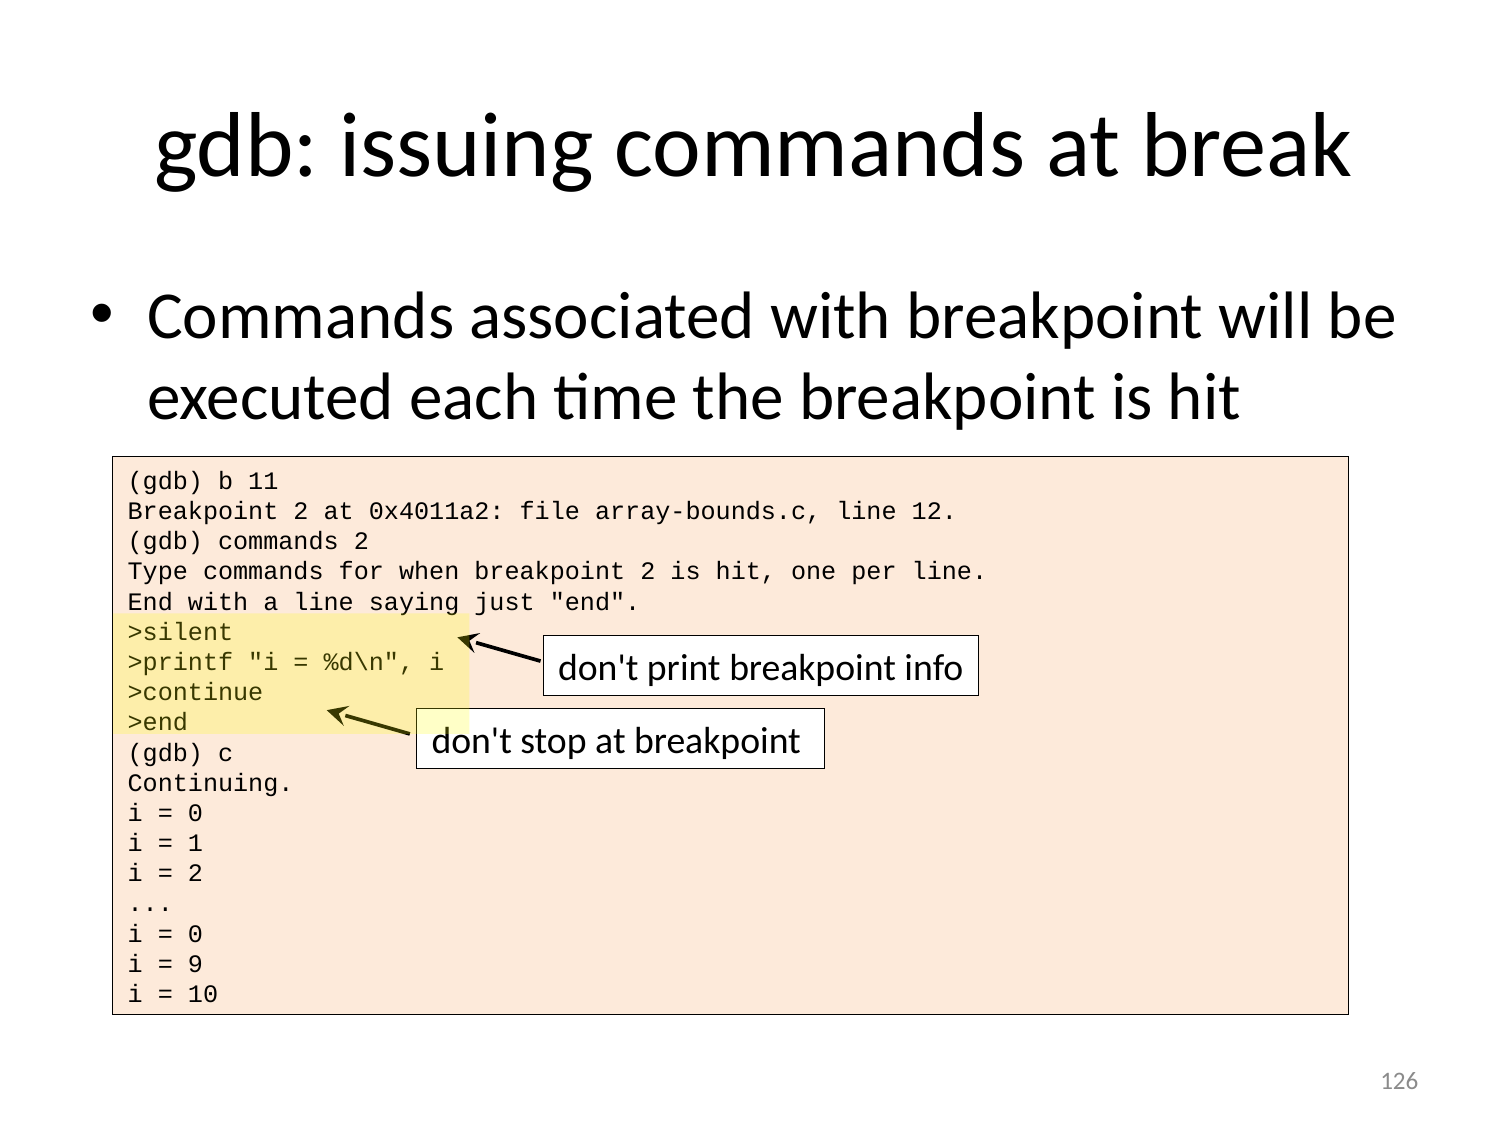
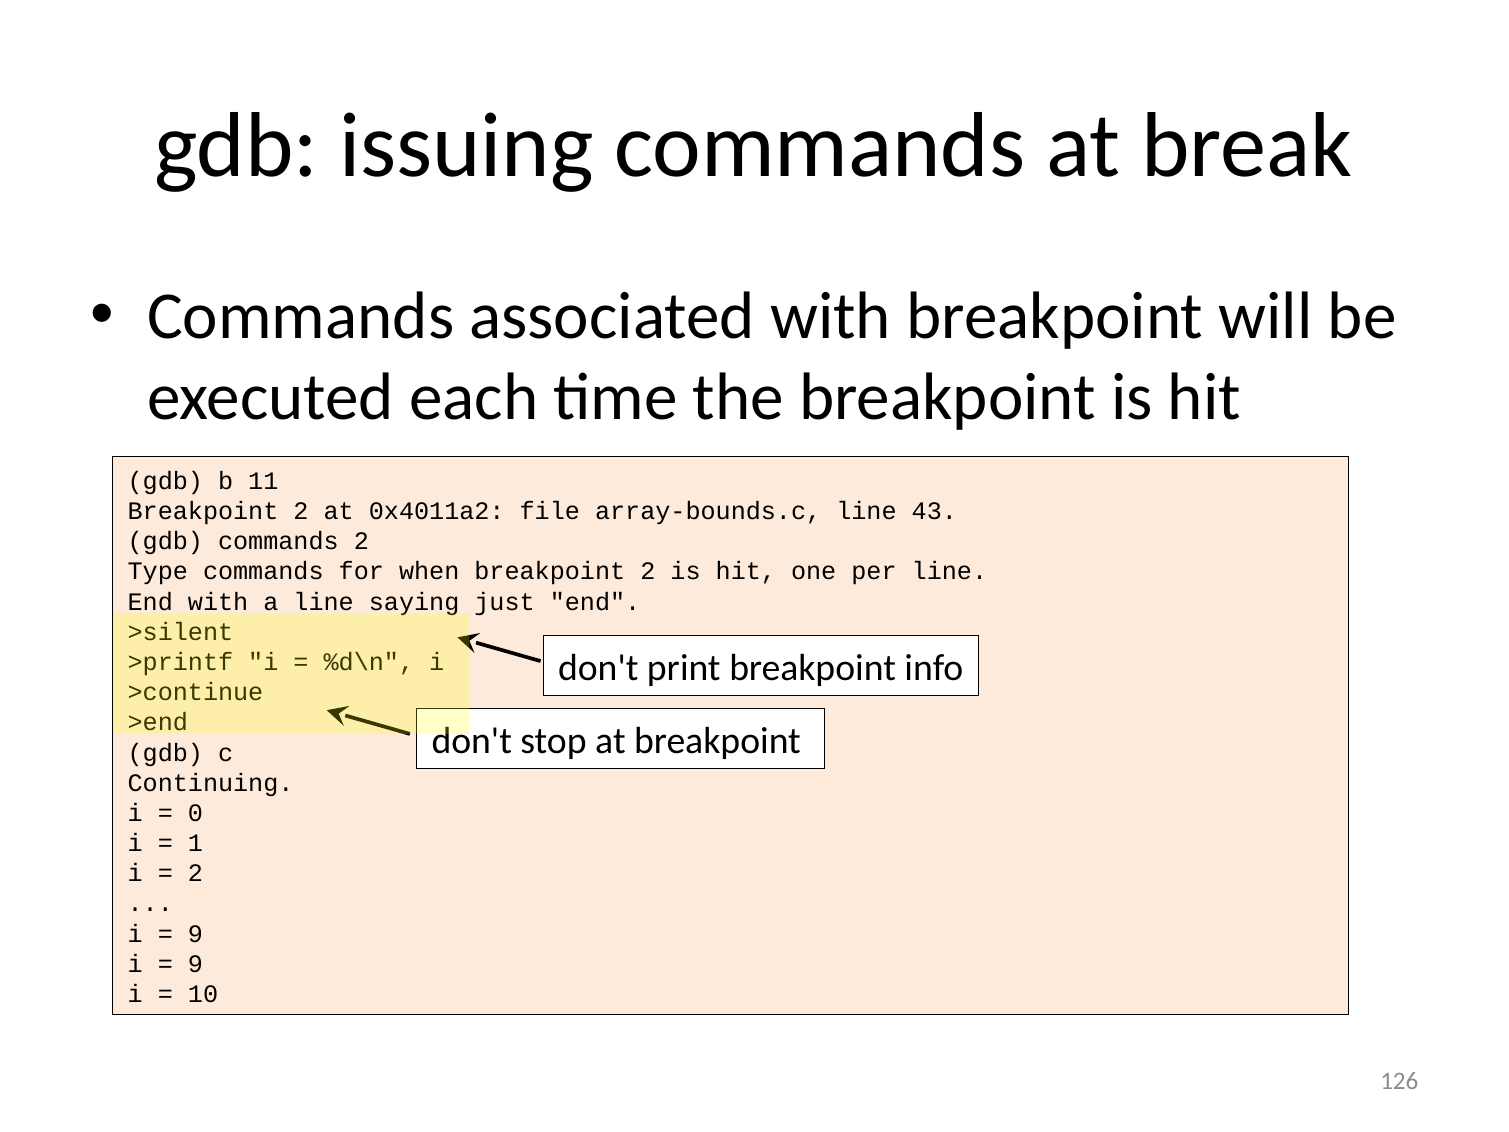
12: 12 -> 43
0 at (195, 934): 0 -> 9
